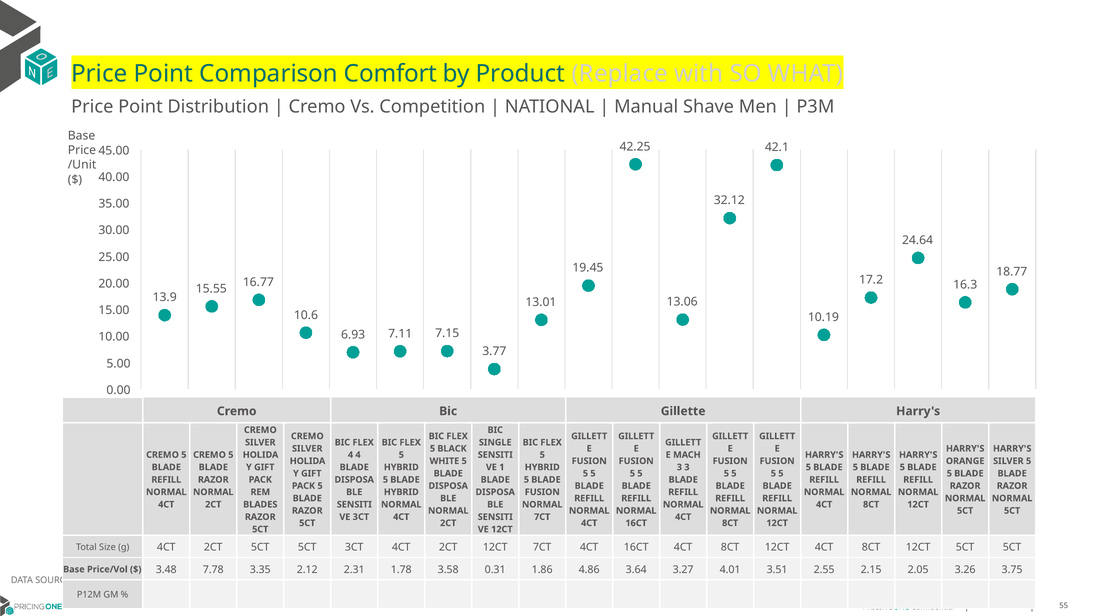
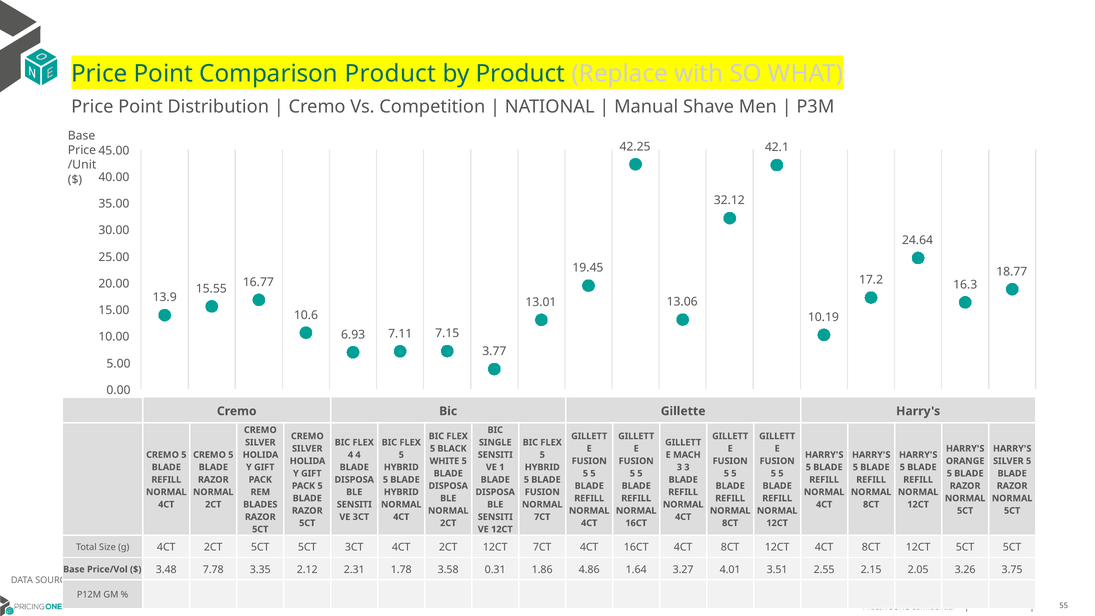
Comparison Comfort: Comfort -> Product
3.64: 3.64 -> 1.64
